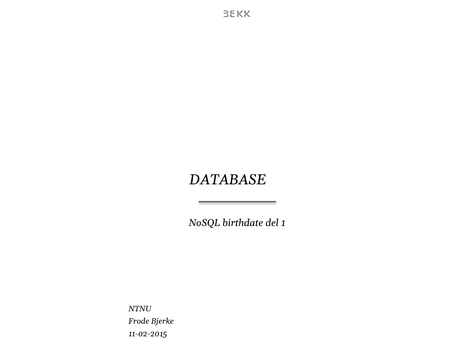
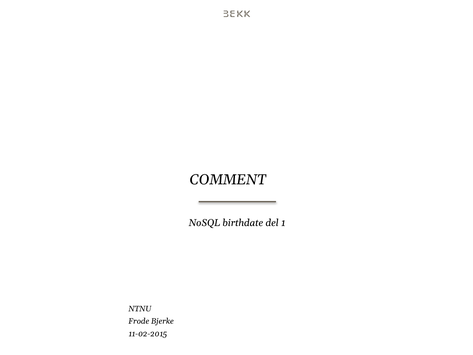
DATABASE: DATABASE -> COMMENT
